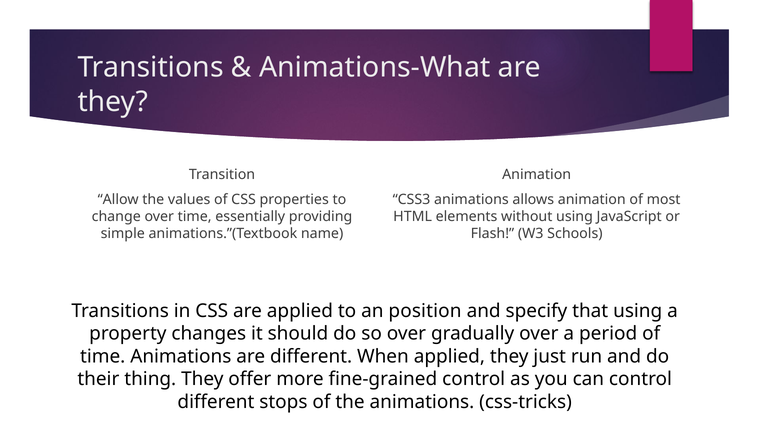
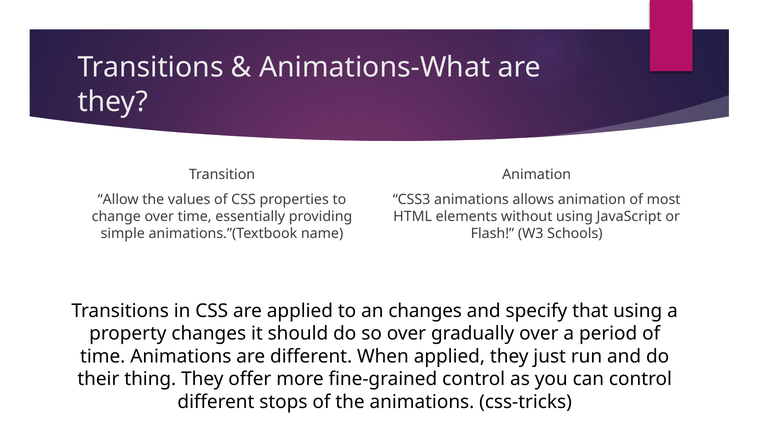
an position: position -> changes
